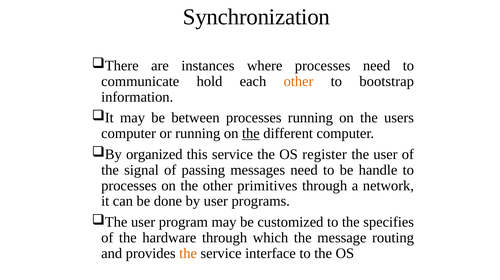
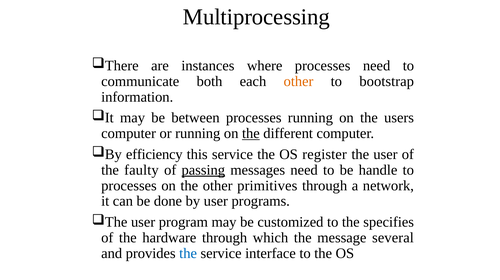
Synchronization: Synchronization -> Multiprocessing
hold: hold -> both
organized: organized -> efficiency
signal: signal -> faulty
passing underline: none -> present
routing: routing -> several
the at (188, 253) colour: orange -> blue
